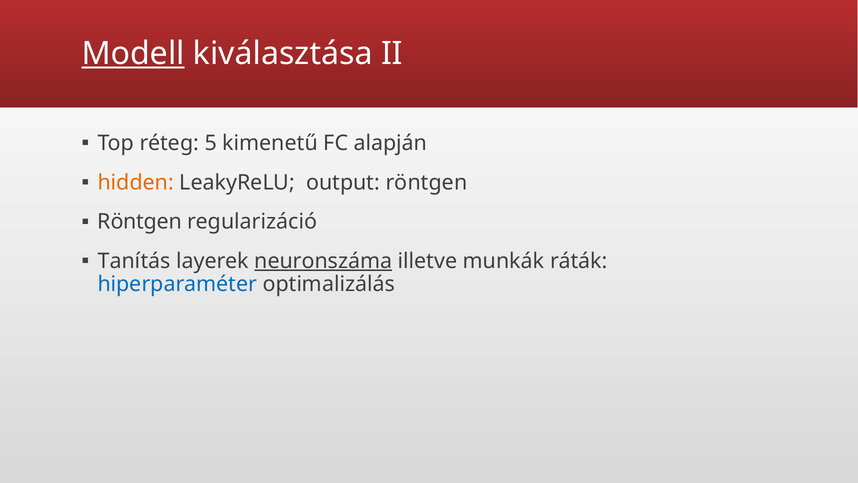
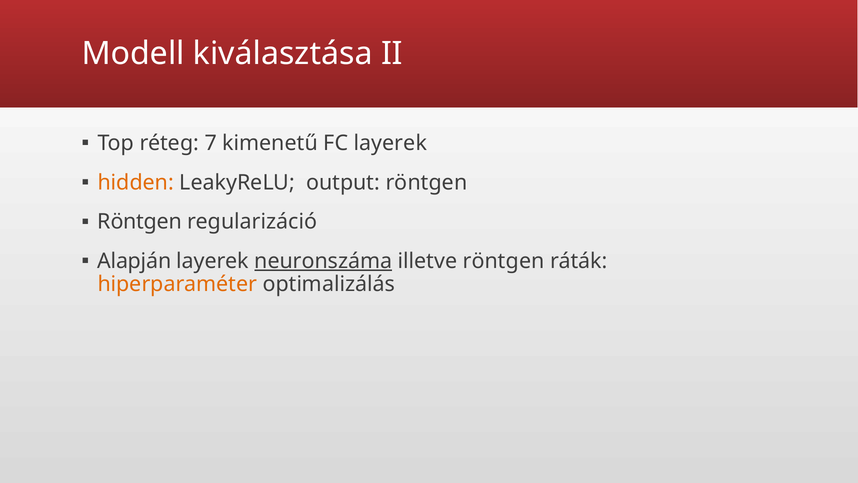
Modell underline: present -> none
5: 5 -> 7
FC alapján: alapján -> layerek
Tanítás: Tanítás -> Alapján
illetve munkák: munkák -> röntgen
hiperparaméter colour: blue -> orange
